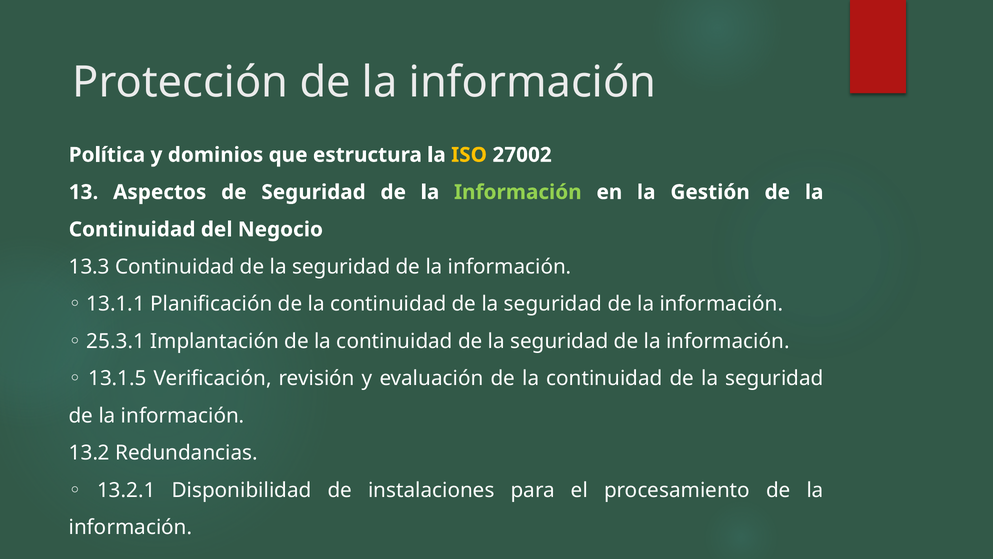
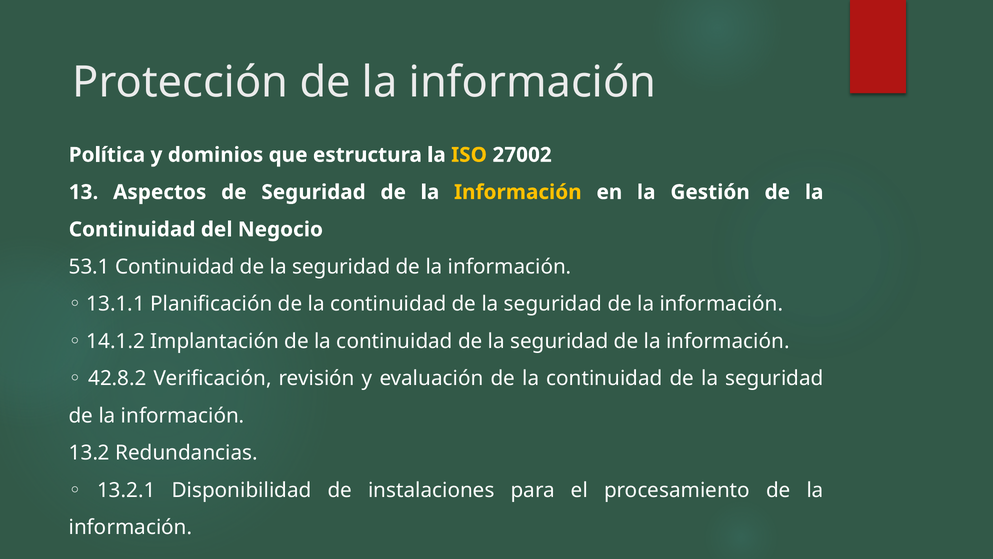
Información at (518, 192) colour: light green -> yellow
13.3: 13.3 -> 53.1
25.3.1: 25.3.1 -> 14.1.2
13.1.5: 13.1.5 -> 42.8.2
